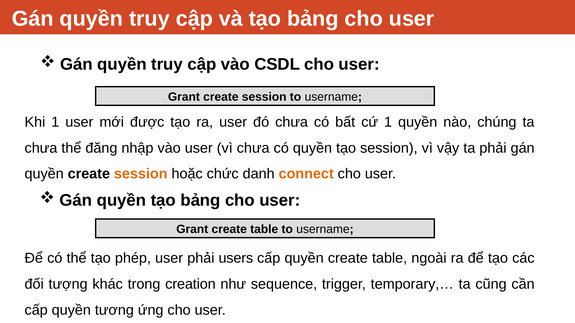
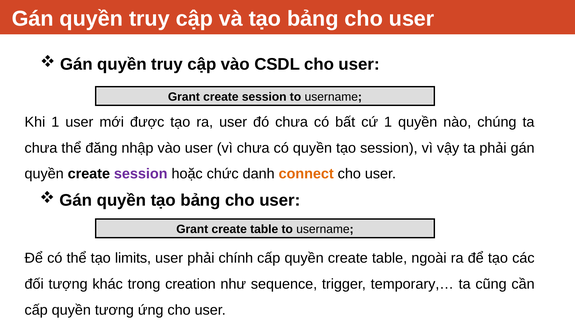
session at (141, 174) colour: orange -> purple
phép: phép -> limits
users: users -> chính
